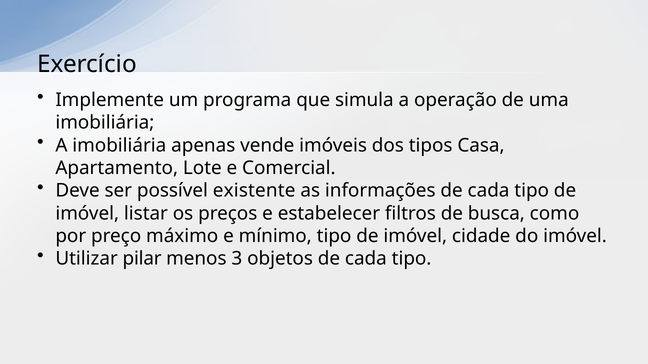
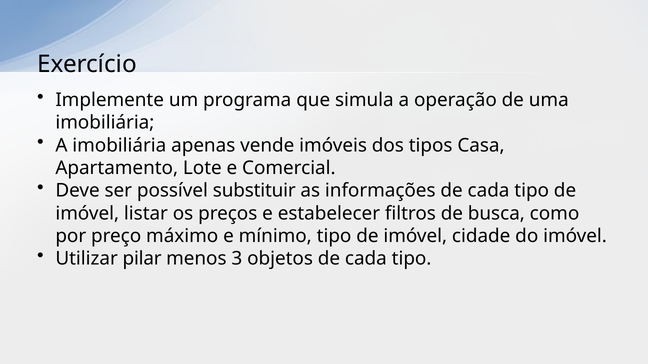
existente: existente -> substituir
